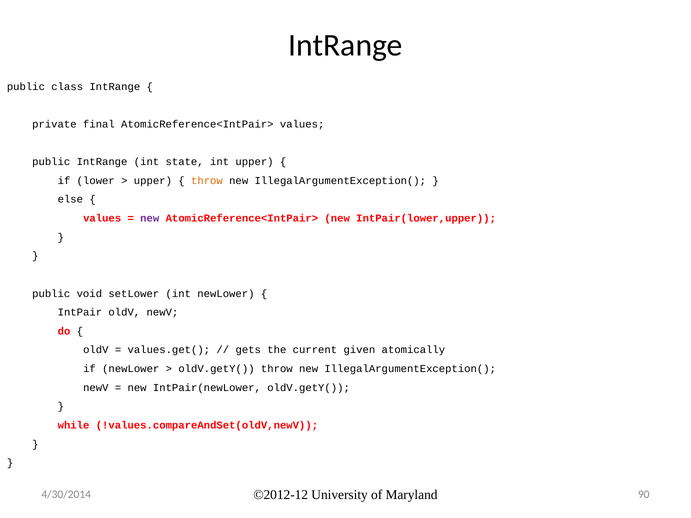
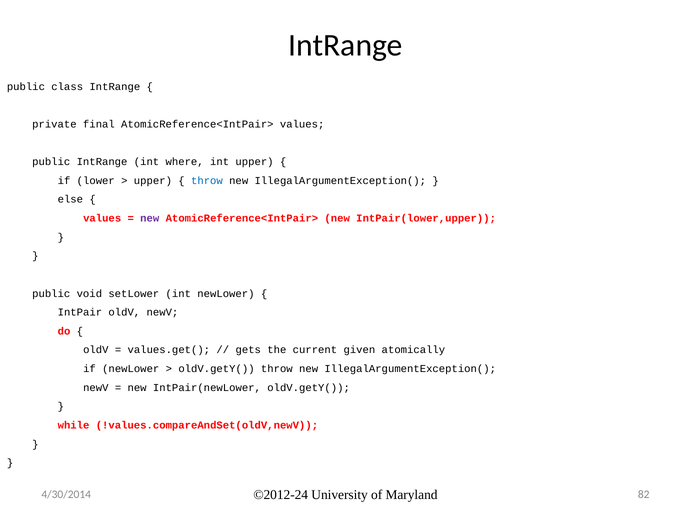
state: state -> where
throw at (207, 181) colour: orange -> blue
©2012-12: ©2012-12 -> ©2012-24
90: 90 -> 82
